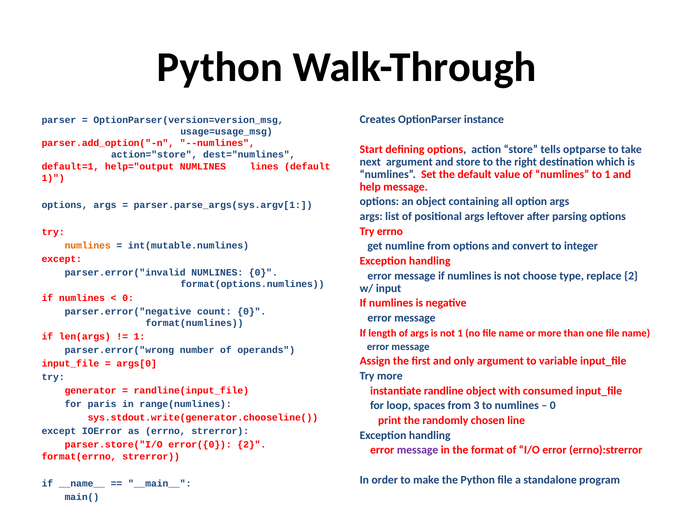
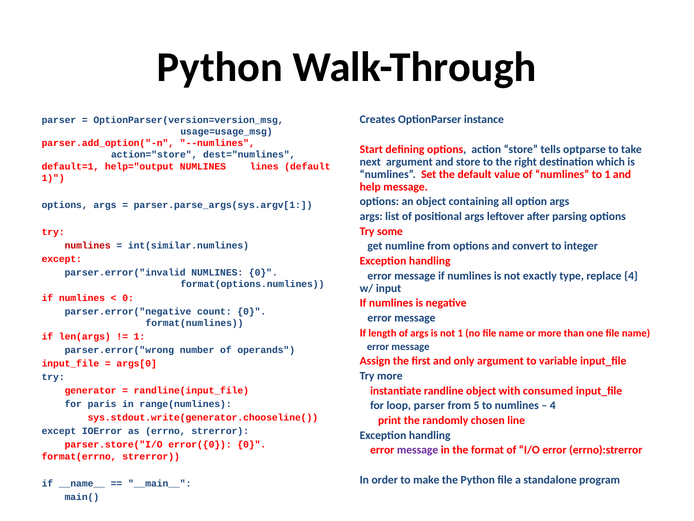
Try errno: errno -> some
numlines at (88, 245) colour: orange -> red
int(mutable.numlines: int(mutable.numlines -> int(similar.numlines
choose: choose -> exactly
replace 2: 2 -> 4
loop spaces: spaces -> parser
3: 3 -> 5
0 at (553, 405): 0 -> 4
error({0 2: 2 -> 0
